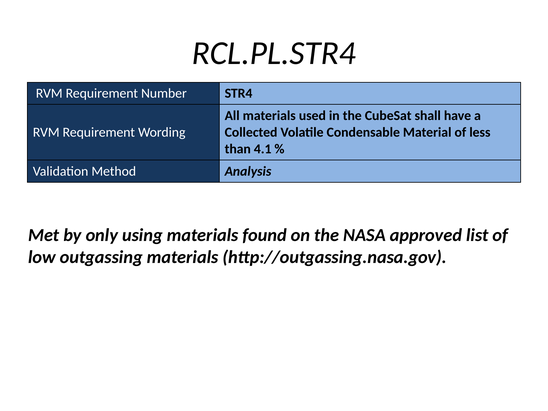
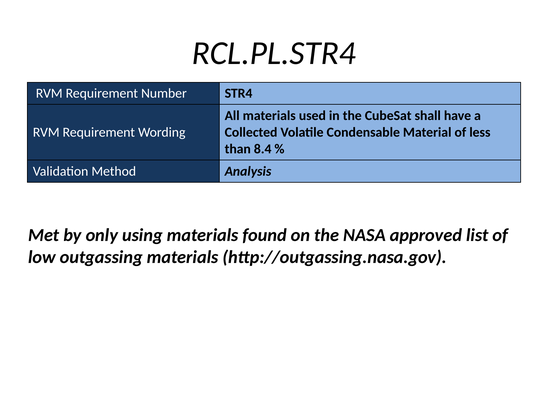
4.1: 4.1 -> 8.4
